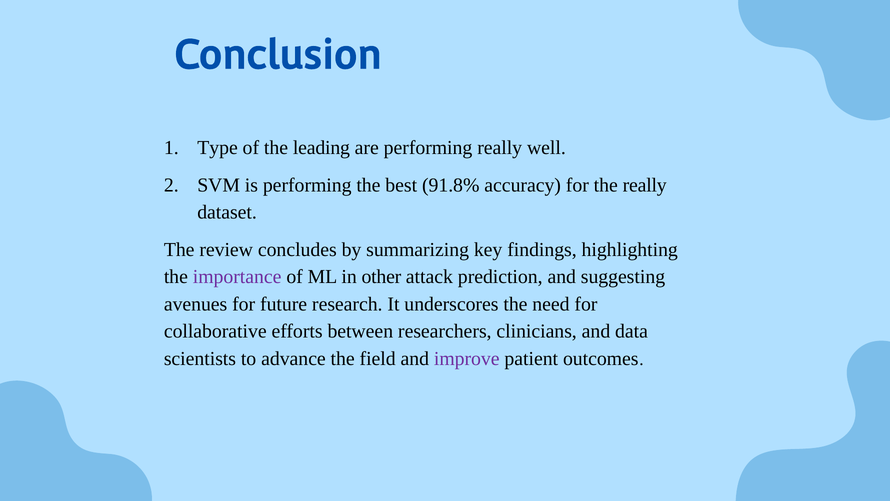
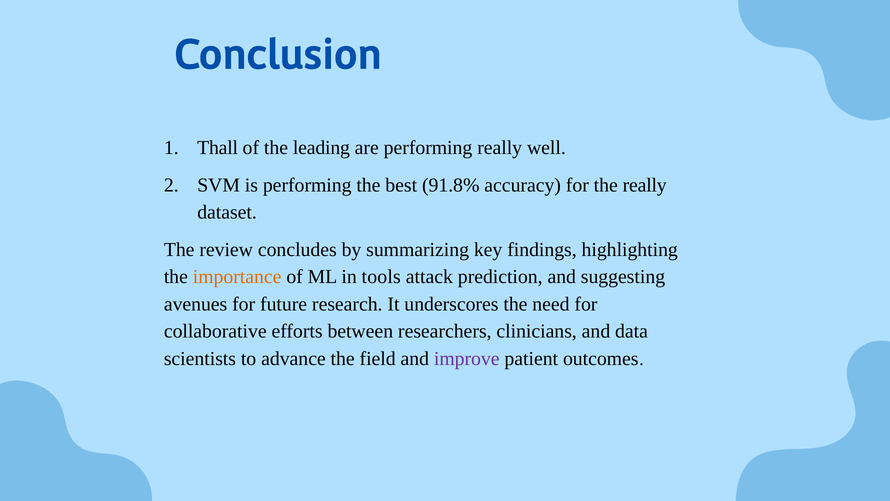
Type: Type -> Thall
importance colour: purple -> orange
other: other -> tools
